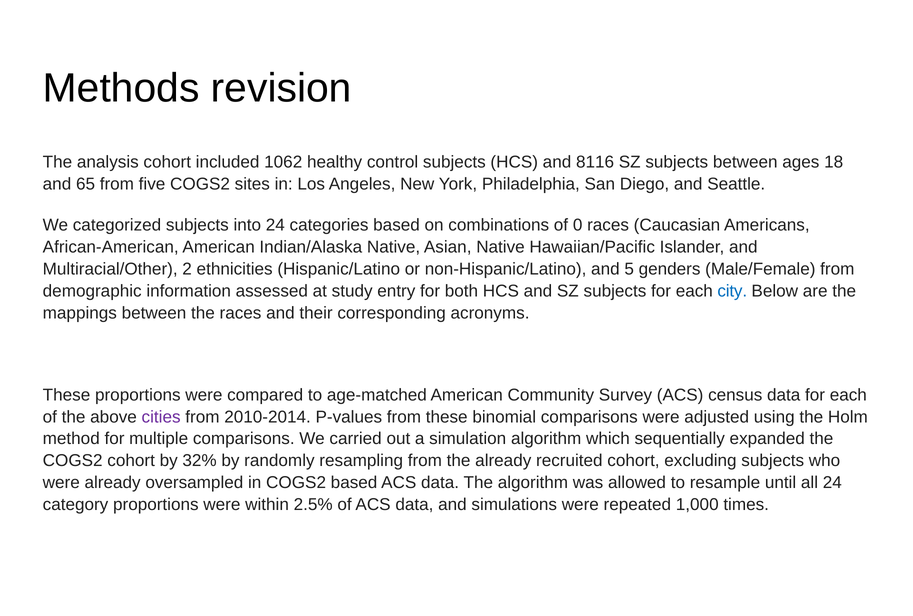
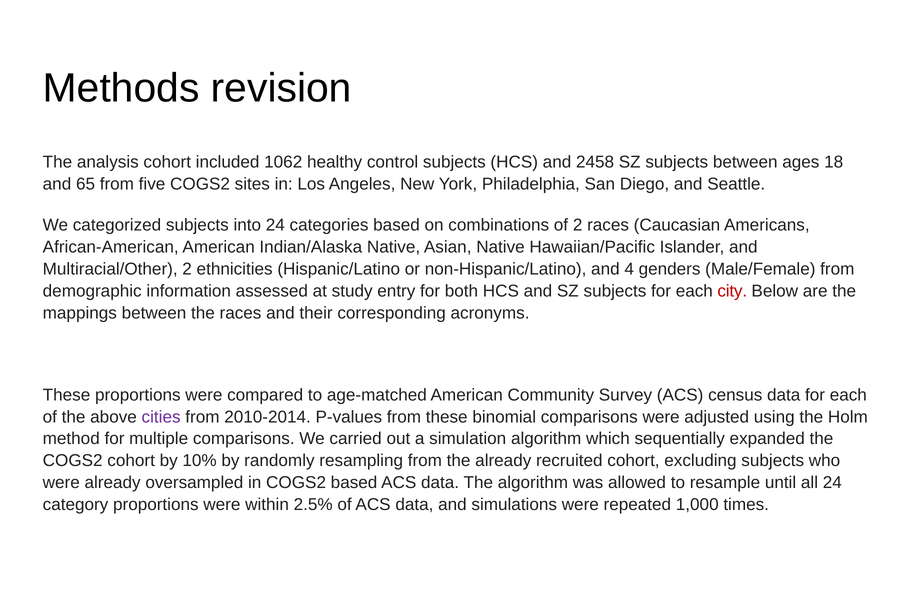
8116: 8116 -> 2458
of 0: 0 -> 2
5: 5 -> 4
city colour: blue -> red
32%: 32% -> 10%
